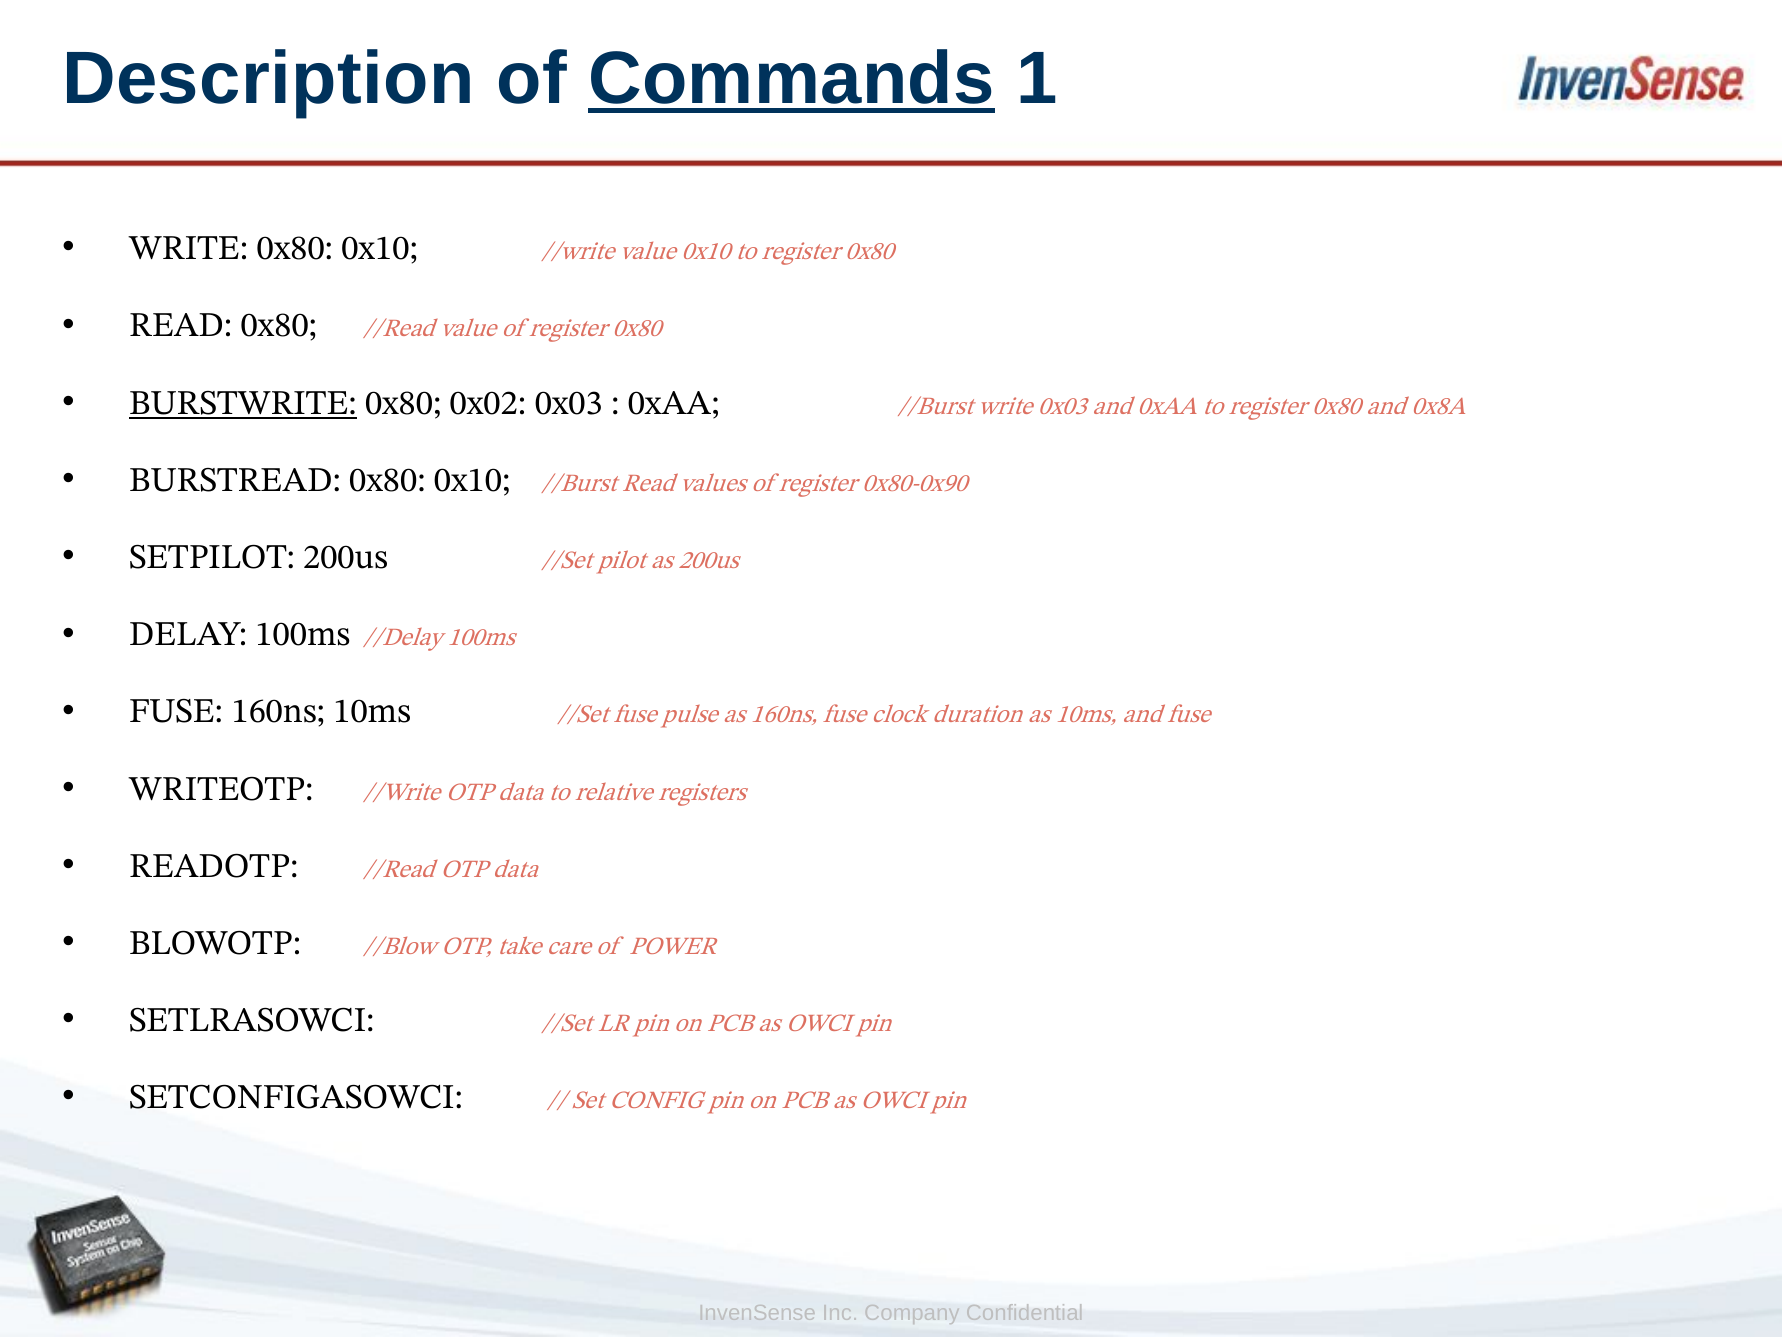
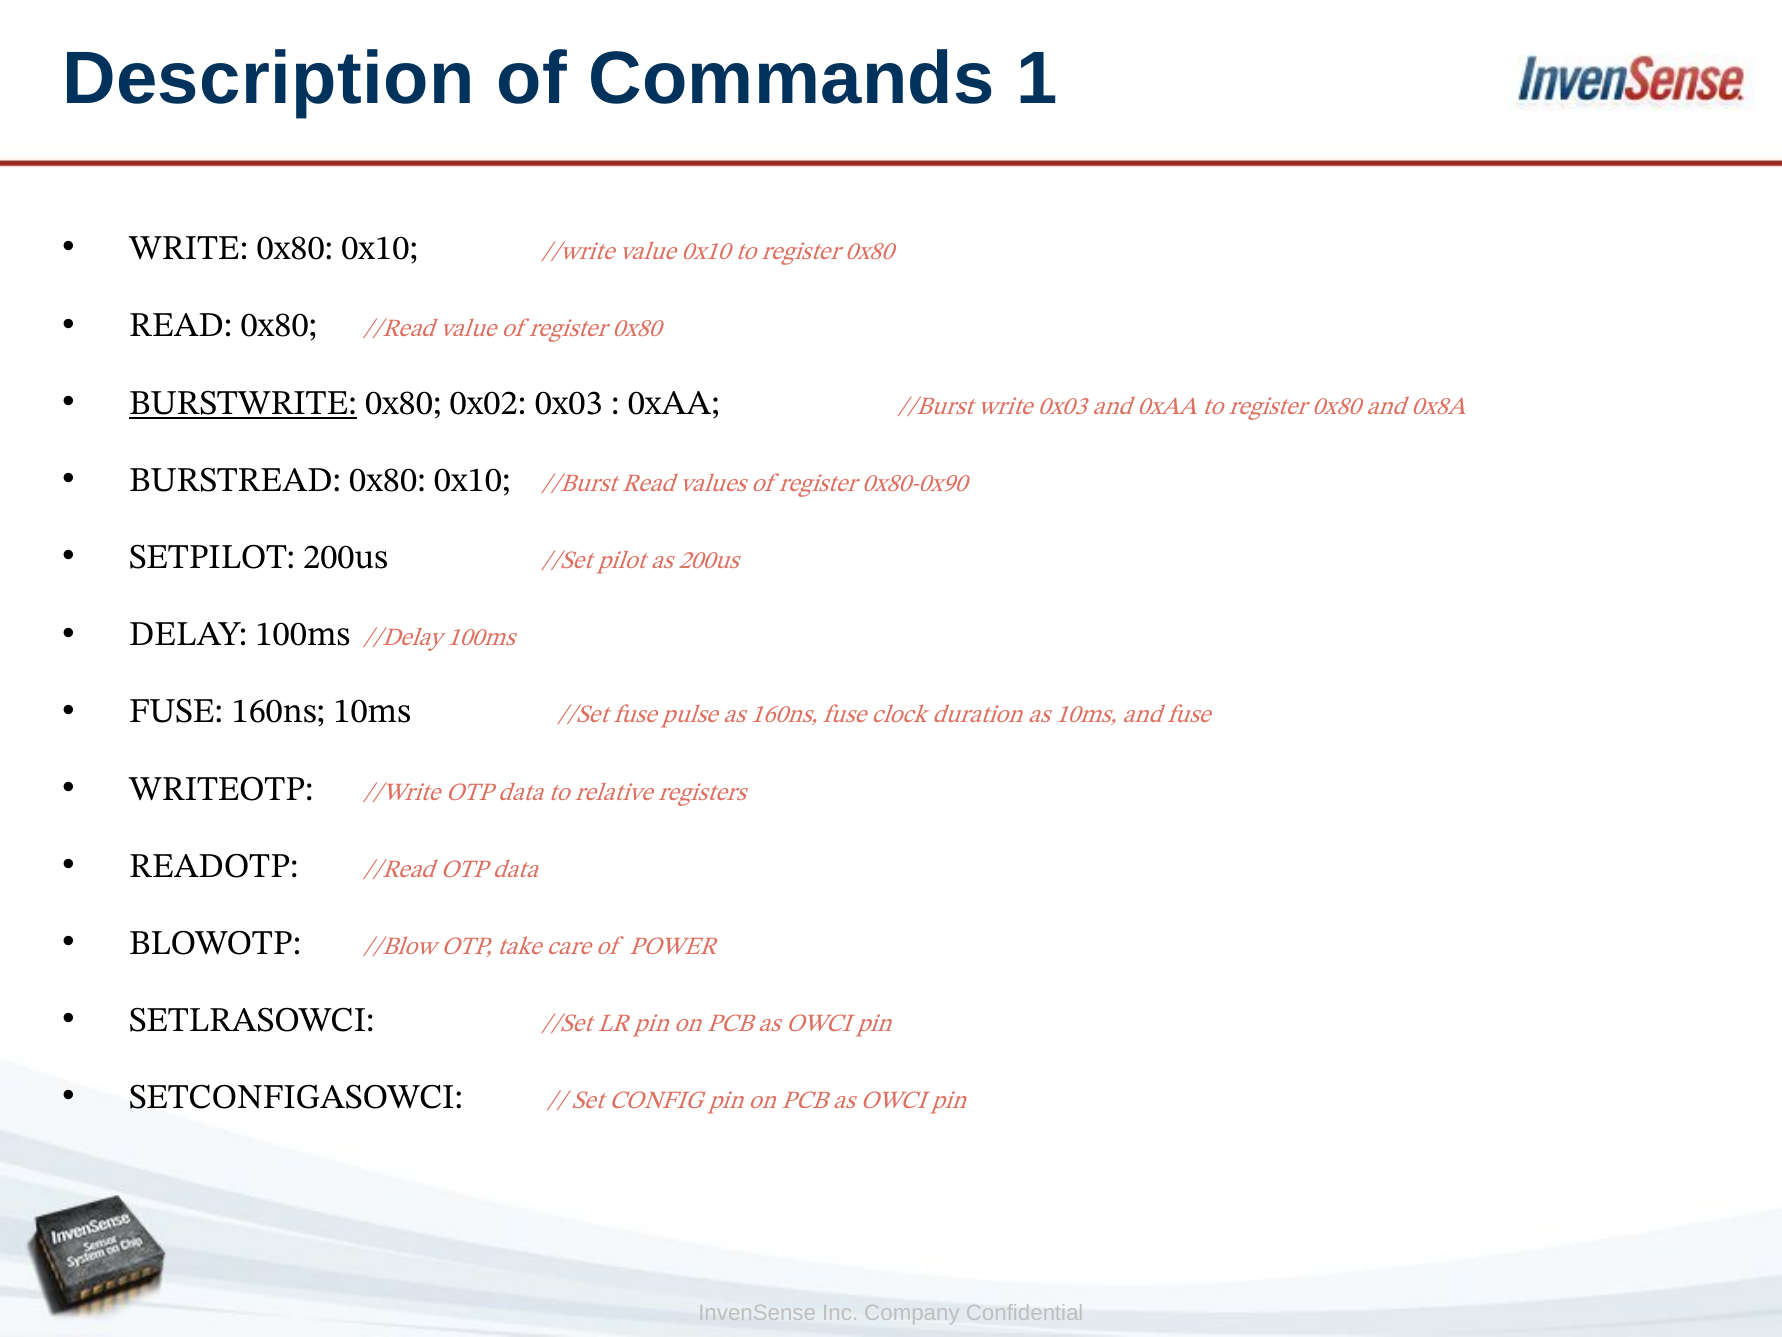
Commands underline: present -> none
